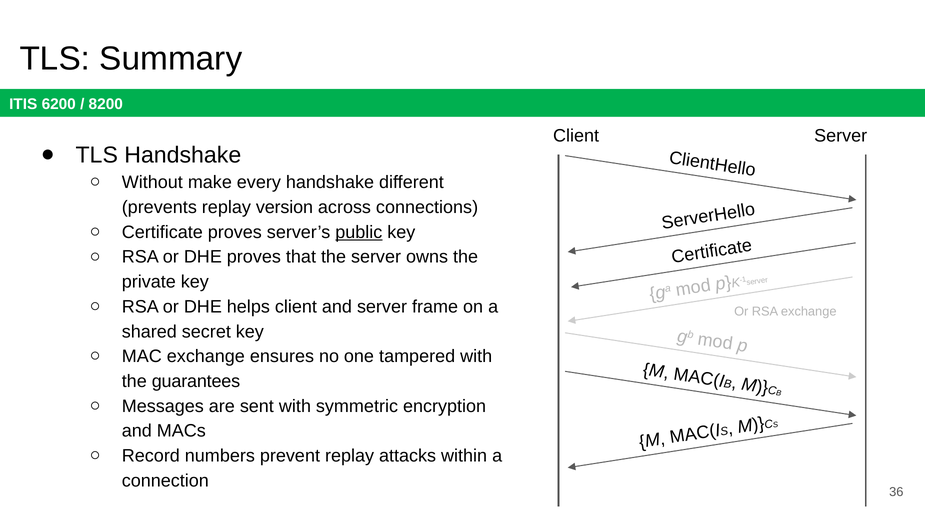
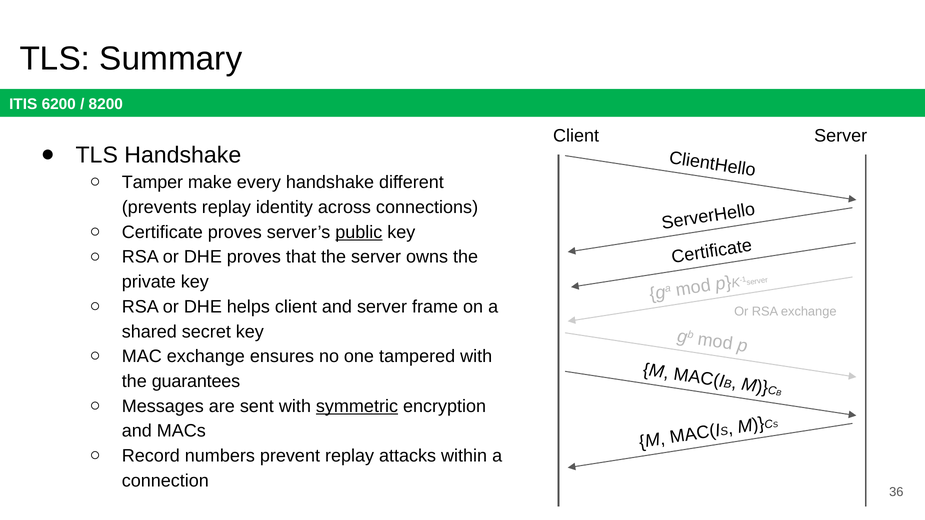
Without: Without -> Tamper
version: version -> identity
symmetric underline: none -> present
